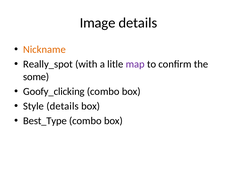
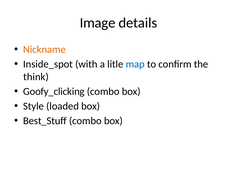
Really_spot: Really_spot -> Inside_spot
map colour: purple -> blue
some: some -> think
Style details: details -> loaded
Best_Type: Best_Type -> Best_Stuff
